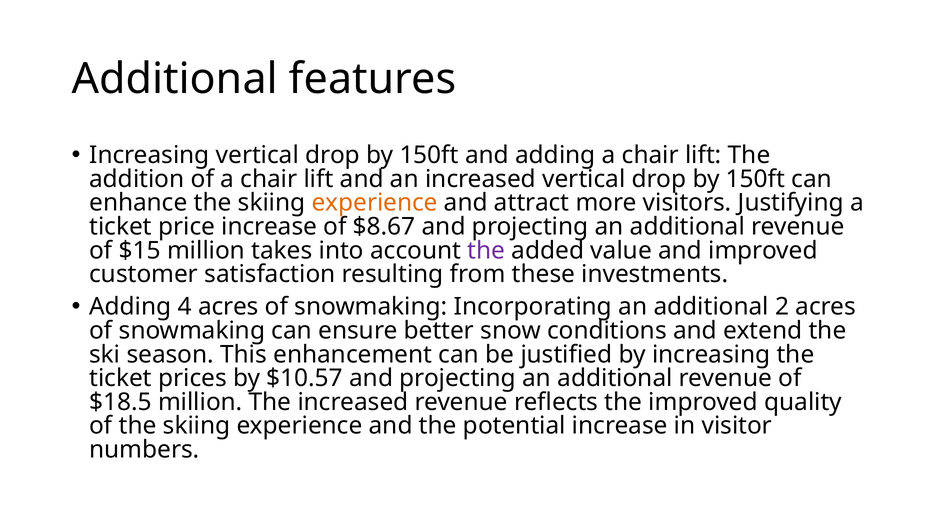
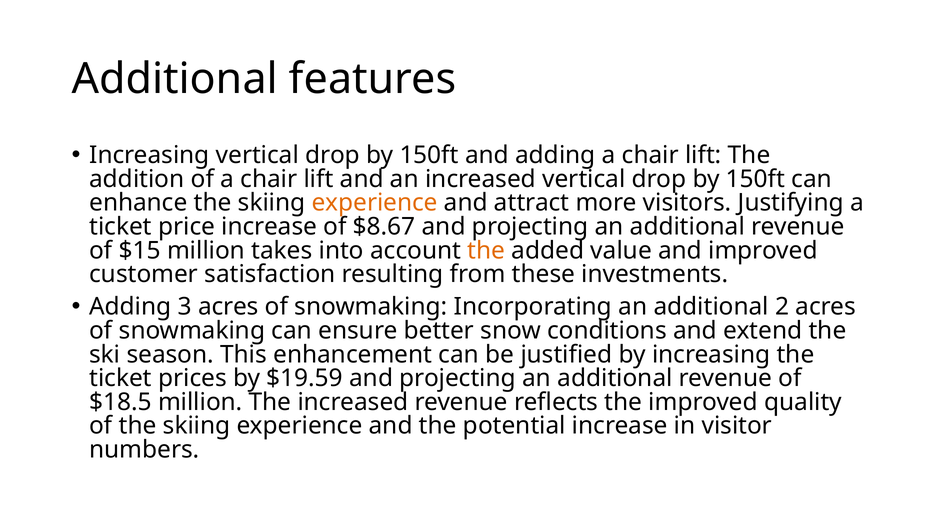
the at (486, 250) colour: purple -> orange
4: 4 -> 3
$10.57: $10.57 -> $19.59
